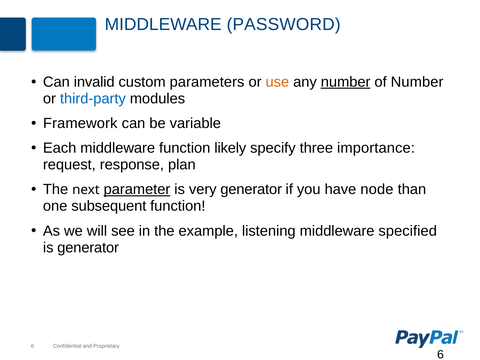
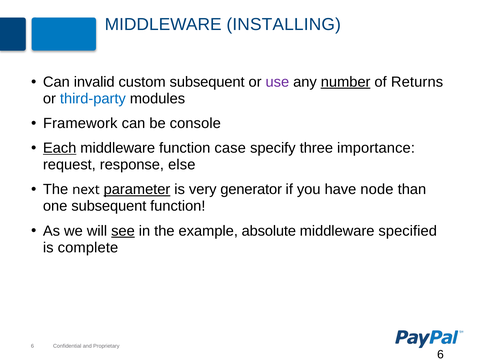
PASSWORD: PASSWORD -> INSTALLING
custom parameters: parameters -> subsequent
use colour: orange -> purple
of Number: Number -> Returns
variable: variable -> console
Each underline: none -> present
likely: likely -> case
plan: plan -> else
see underline: none -> present
listening: listening -> absolute
is generator: generator -> complete
